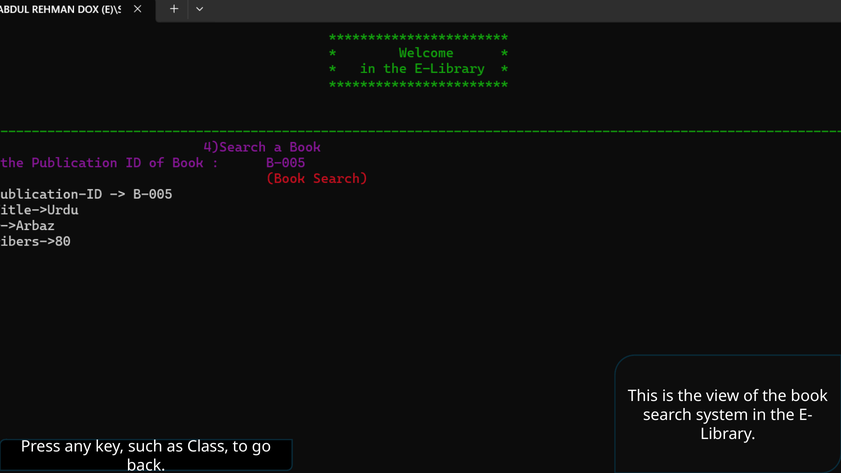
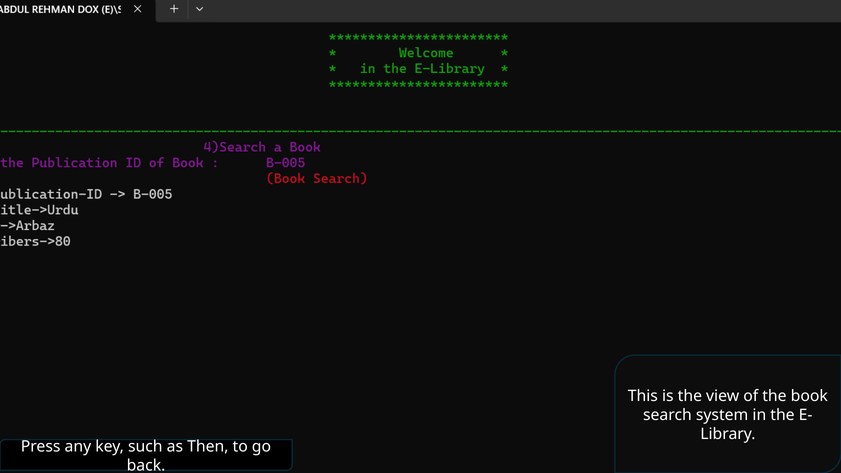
Class: Class -> Then
